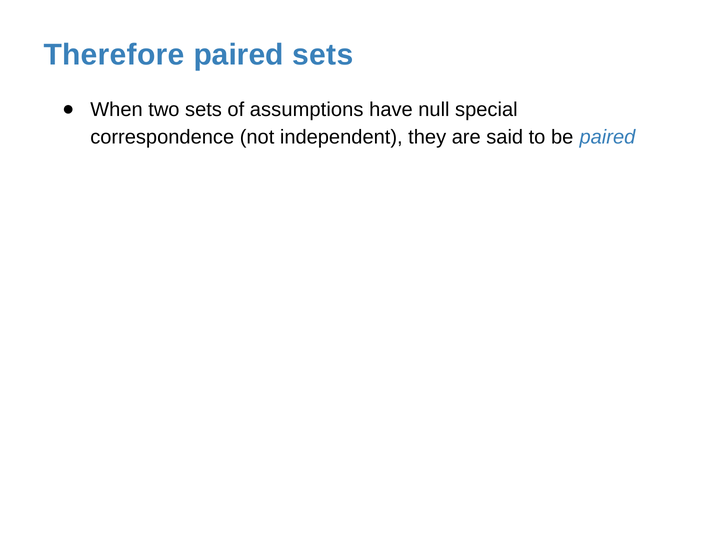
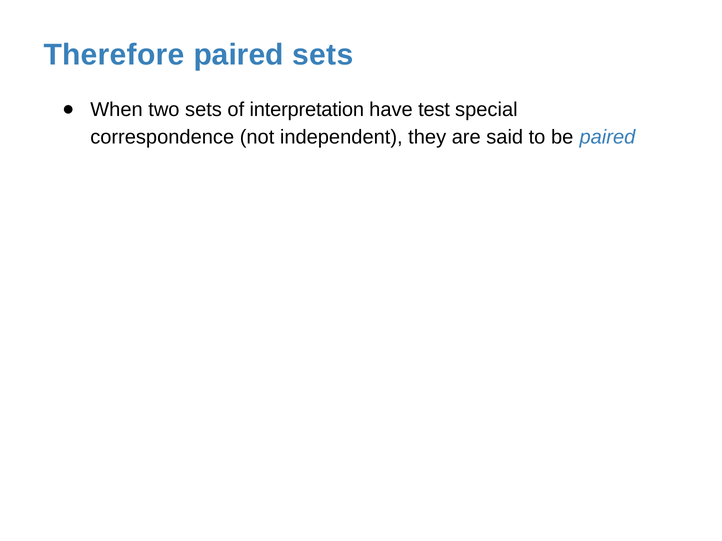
assumptions: assumptions -> interpretation
null: null -> test
